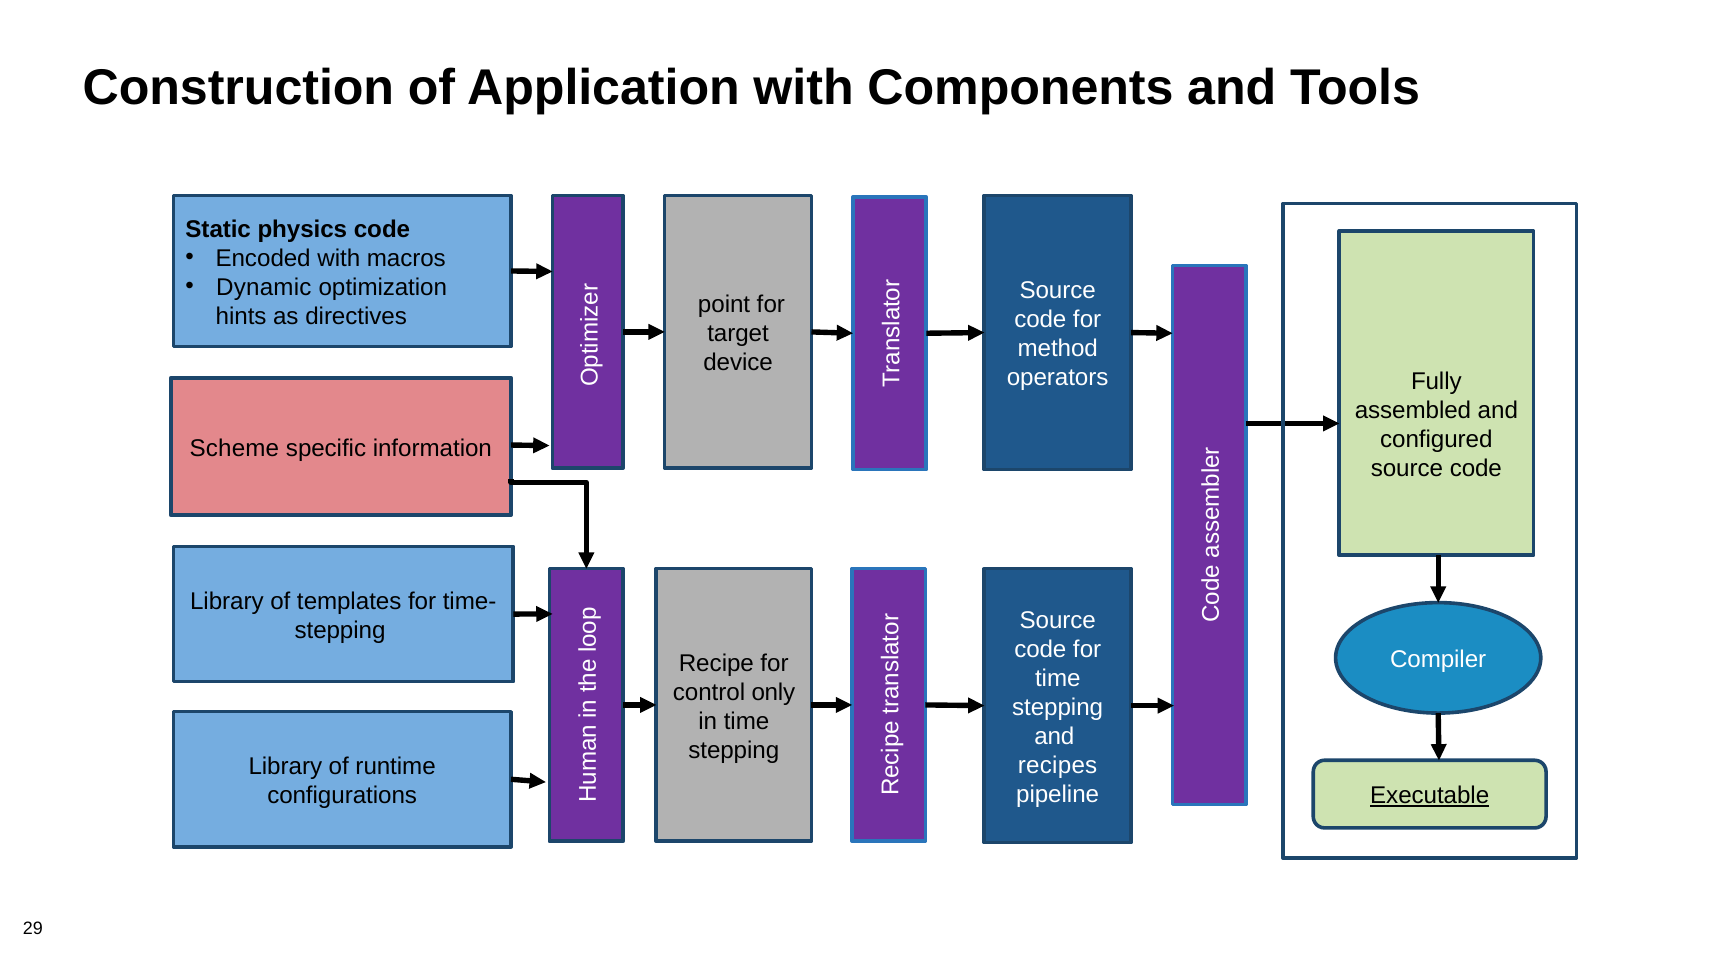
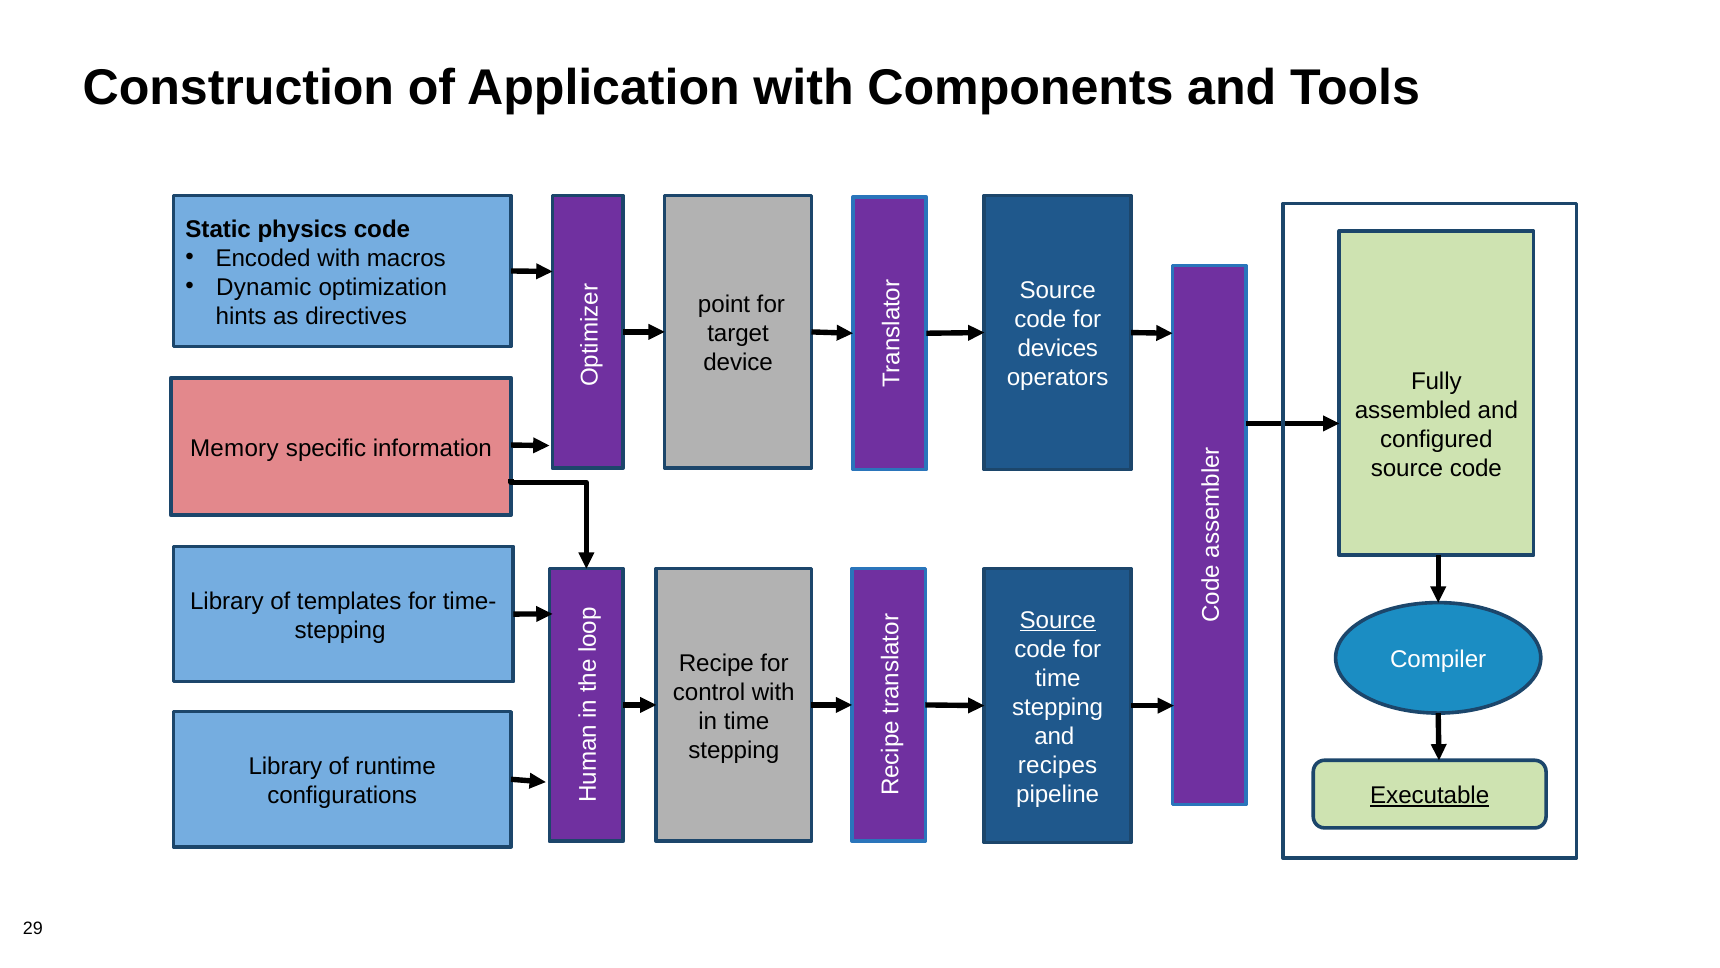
method: method -> devices
Scheme: Scheme -> Memory
Source at (1058, 620) underline: none -> present
control only: only -> with
